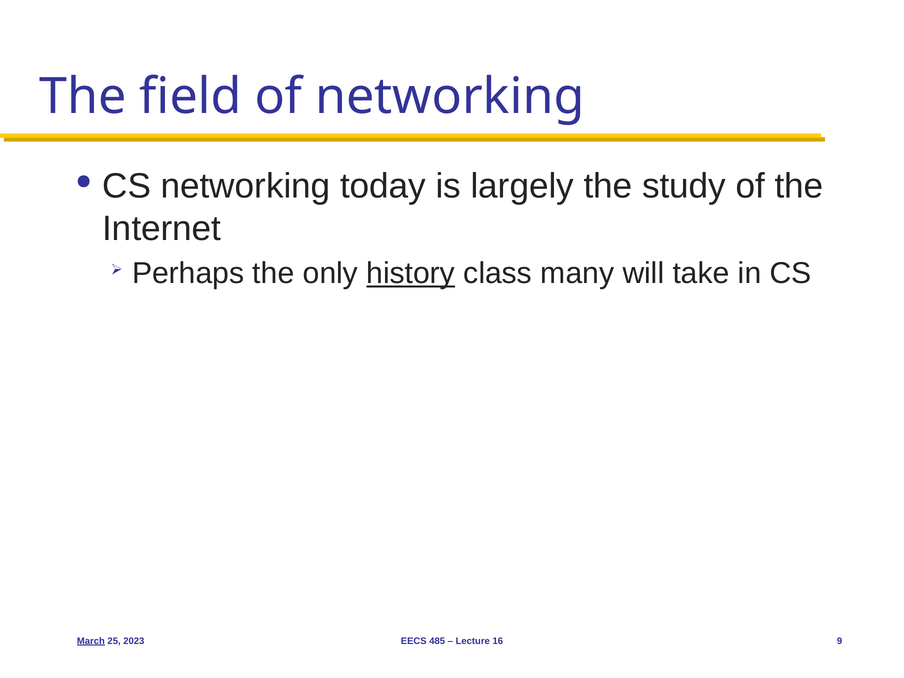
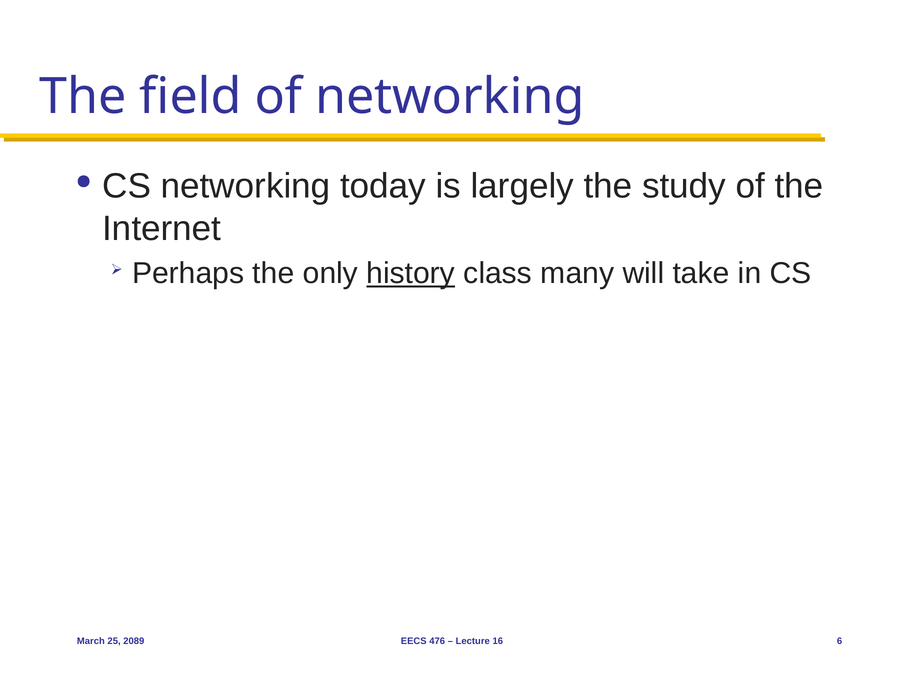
March underline: present -> none
2023: 2023 -> 2089
485: 485 -> 476
9: 9 -> 6
